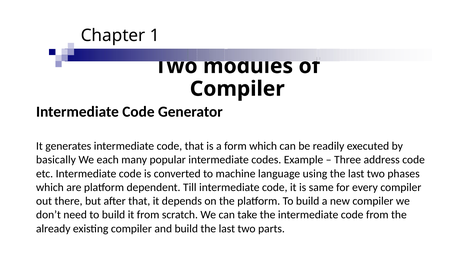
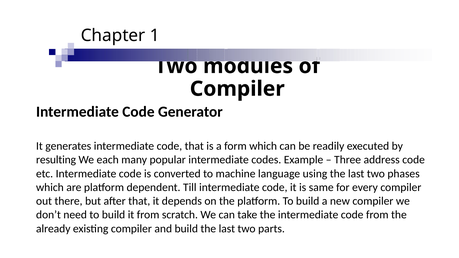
basically: basically -> resulting
